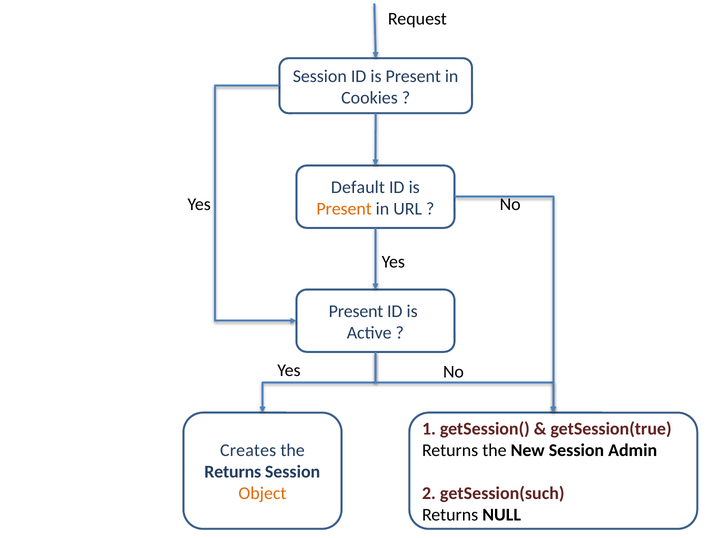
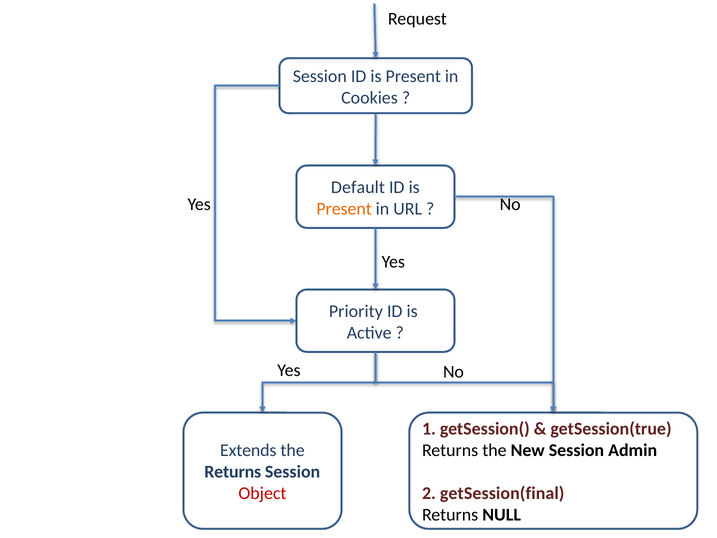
Present at (356, 311): Present -> Priority
Creates: Creates -> Extends
Object colour: orange -> red
getSession(such: getSession(such -> getSession(final
